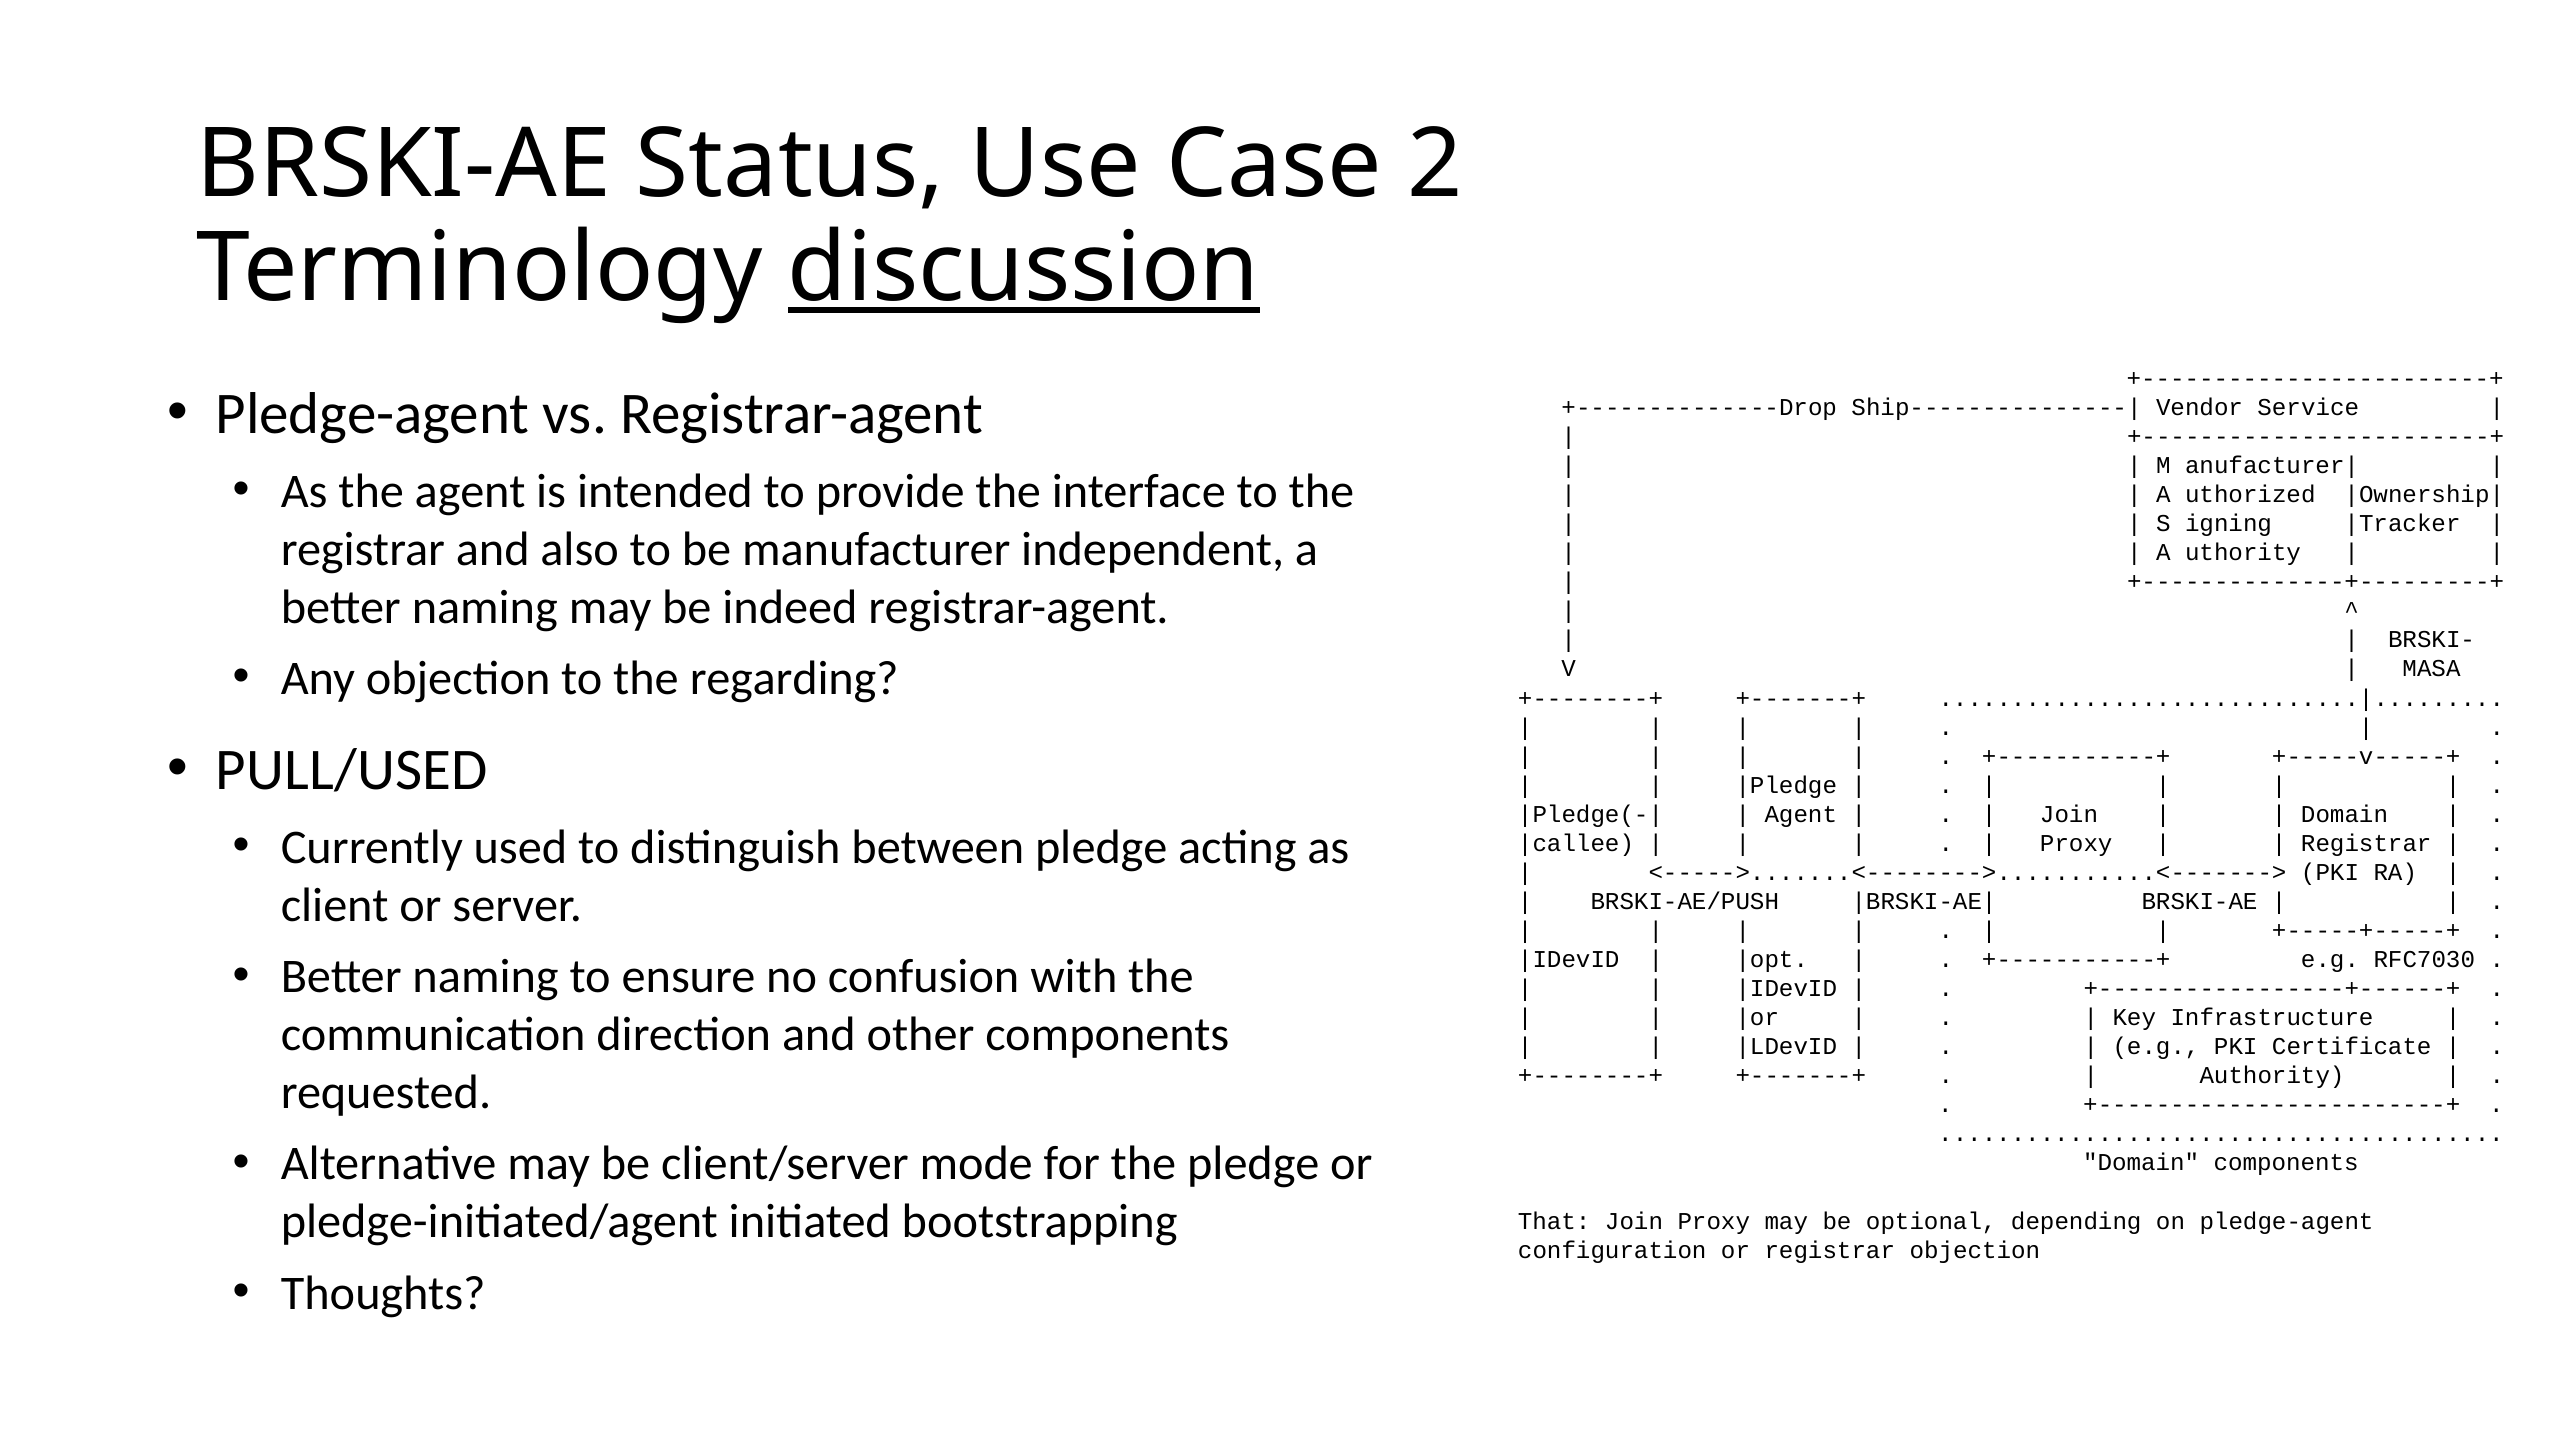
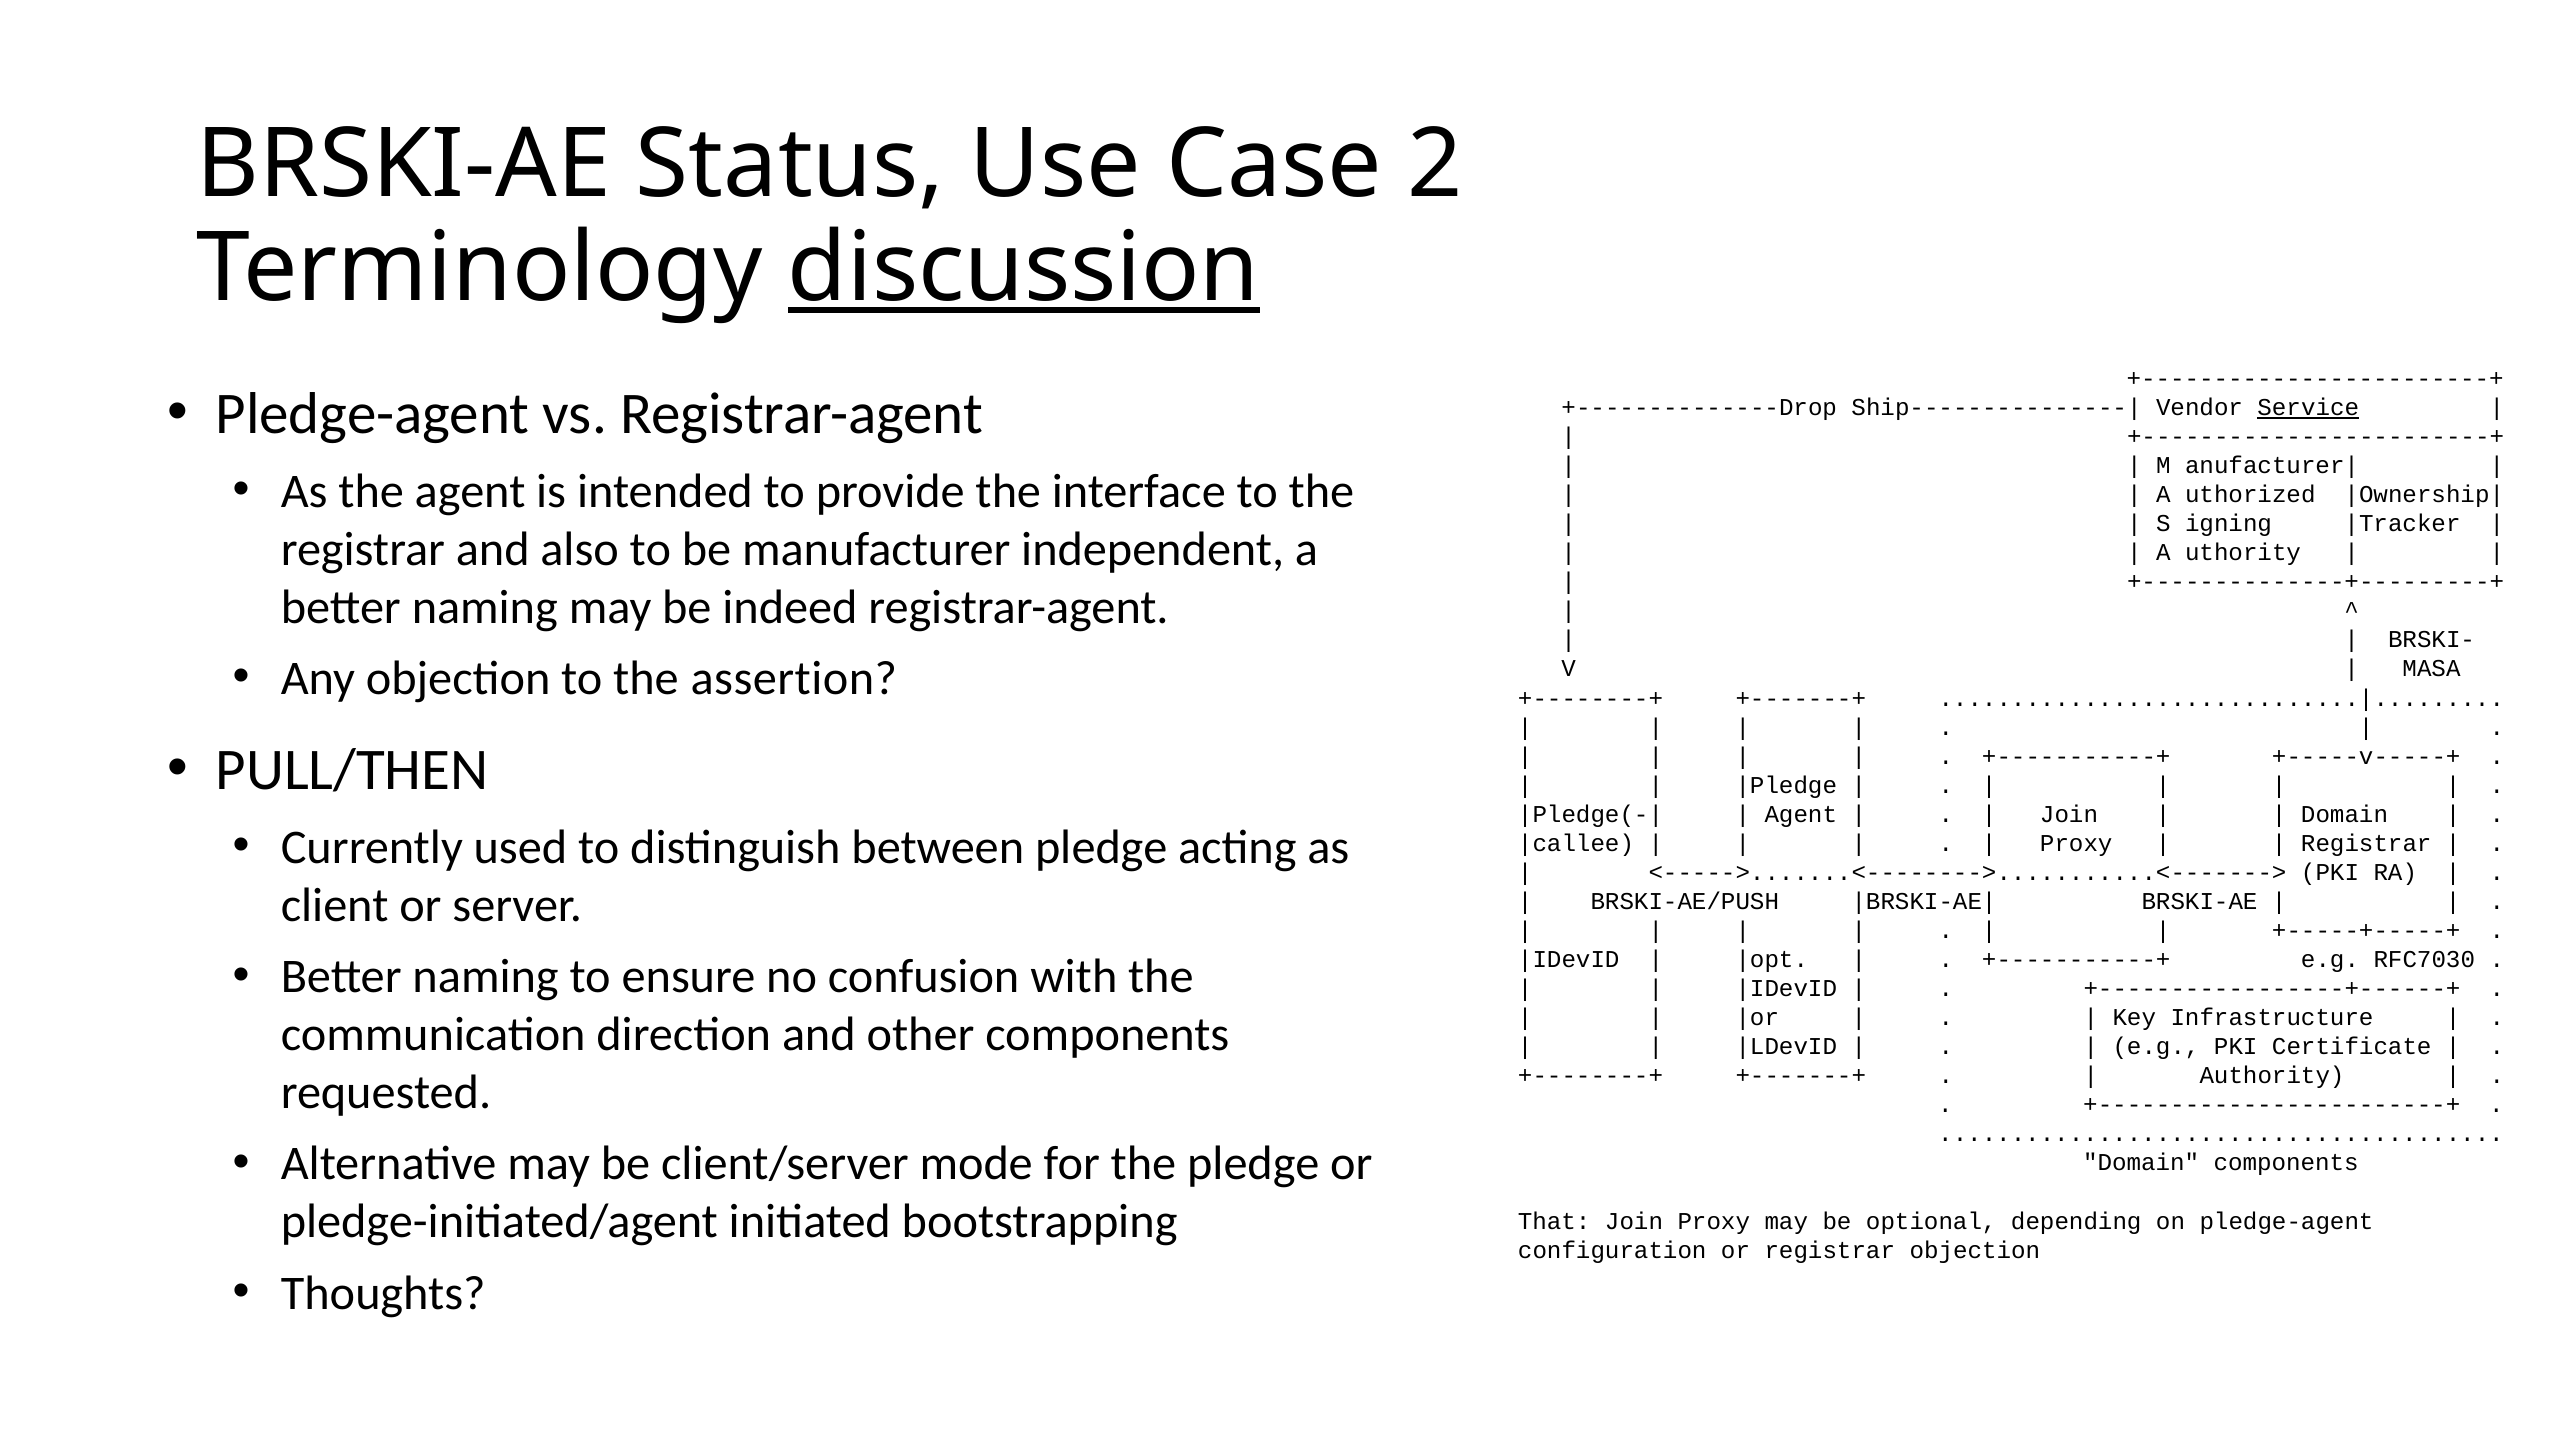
Service underline: none -> present
regarding: regarding -> assertion
PULL/USED: PULL/USED -> PULL/THEN
